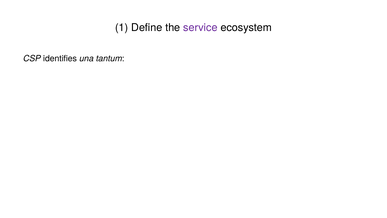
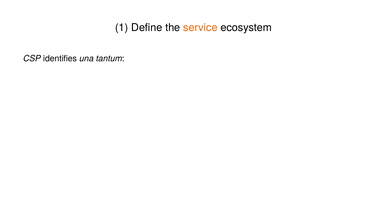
service colour: purple -> orange
